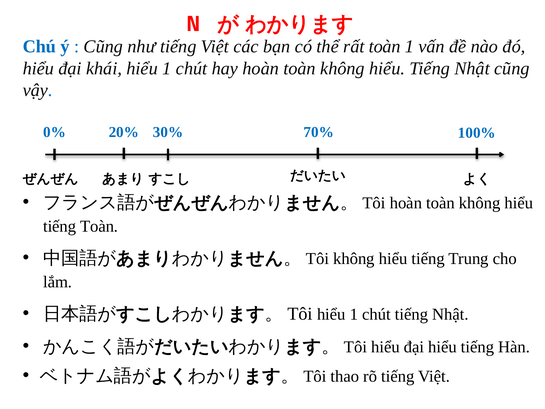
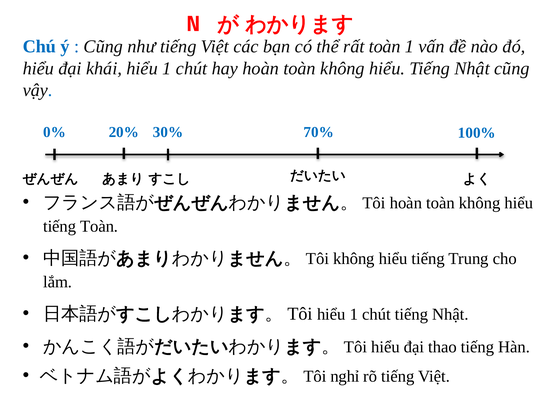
đại hiểu: hiểu -> thao
thao: thao -> nghỉ
